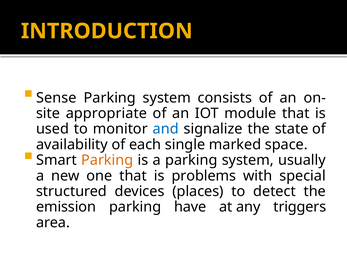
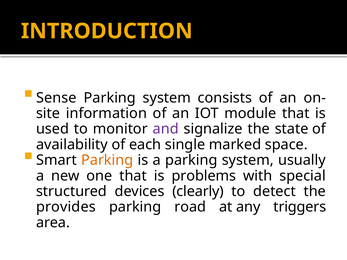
appropriate: appropriate -> information
and colour: blue -> purple
places: places -> clearly
emission: emission -> provides
have: have -> road
